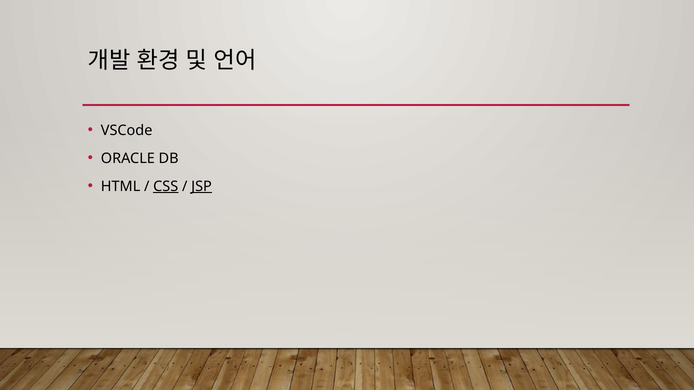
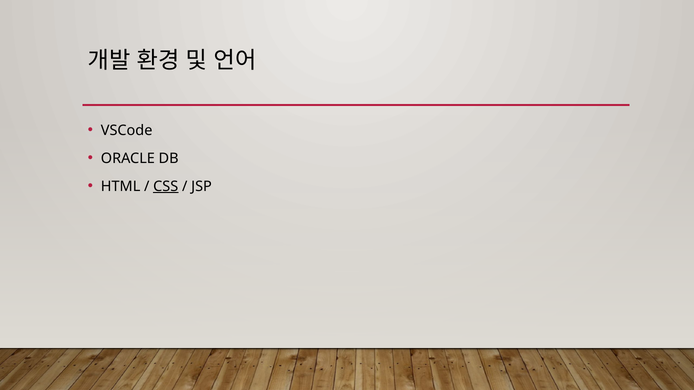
JSP underline: present -> none
